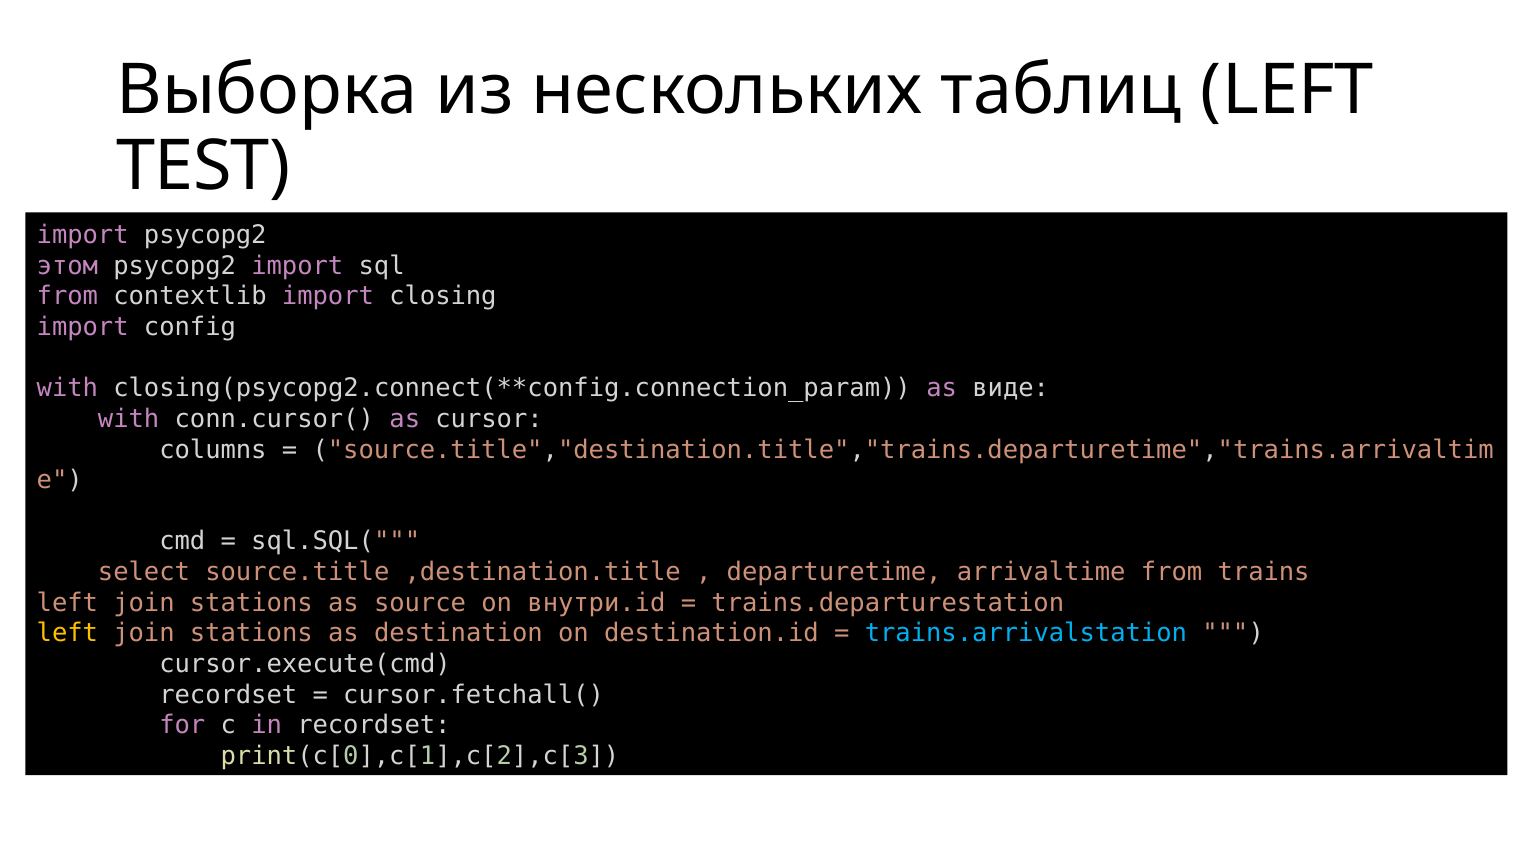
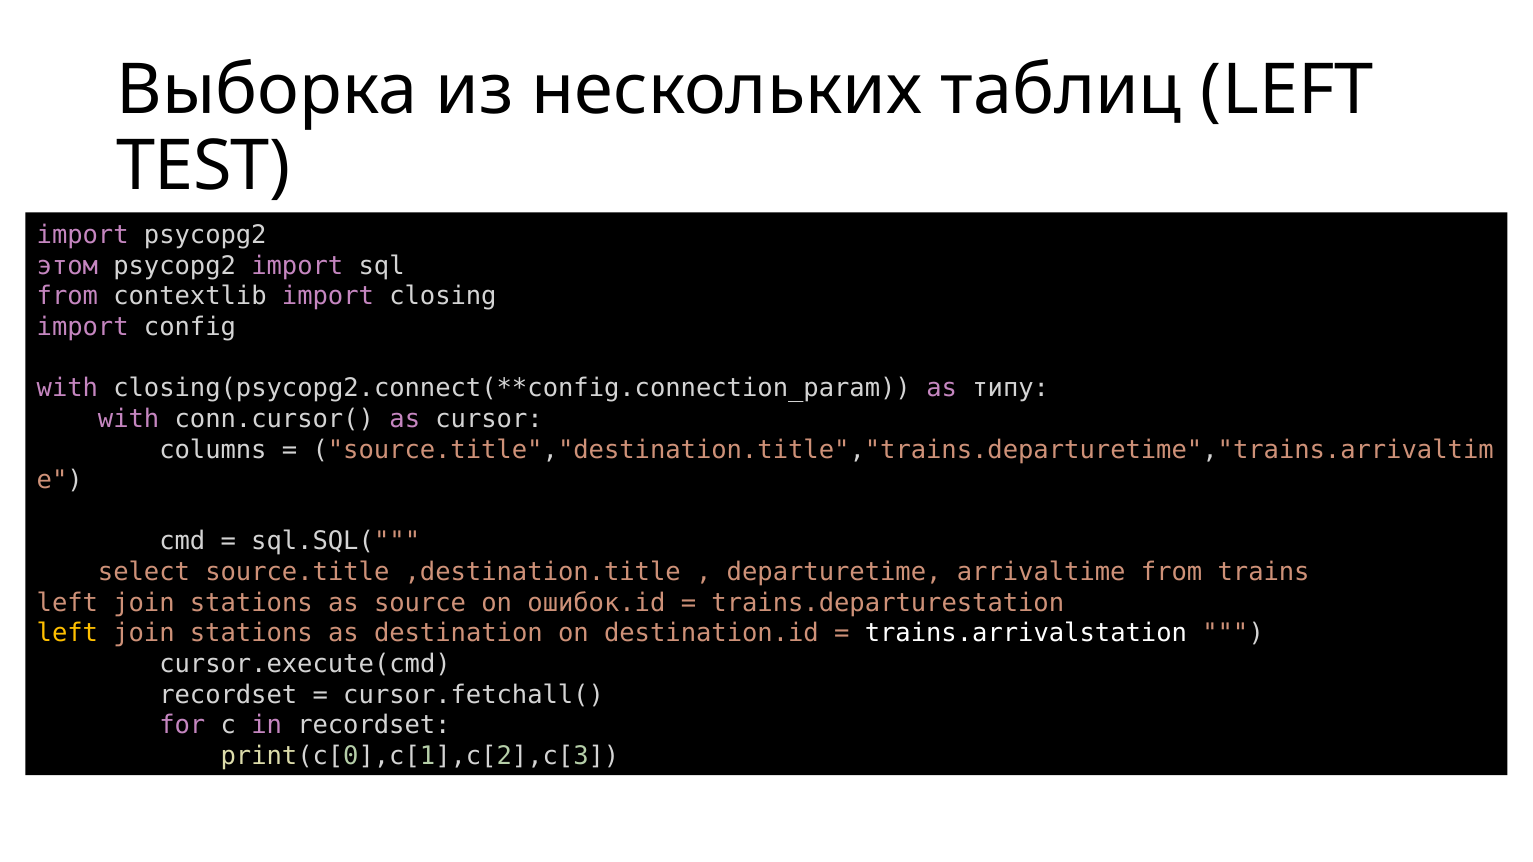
виде: виде -> типу
внутри.id: внутри.id -> ошибок.id
trains.arrivalstation colour: light blue -> white
